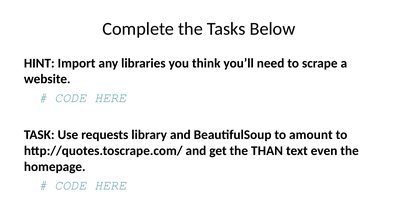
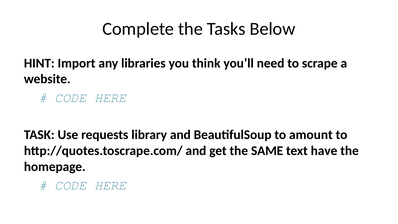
get the THAN: THAN -> SAME
text even: even -> have
